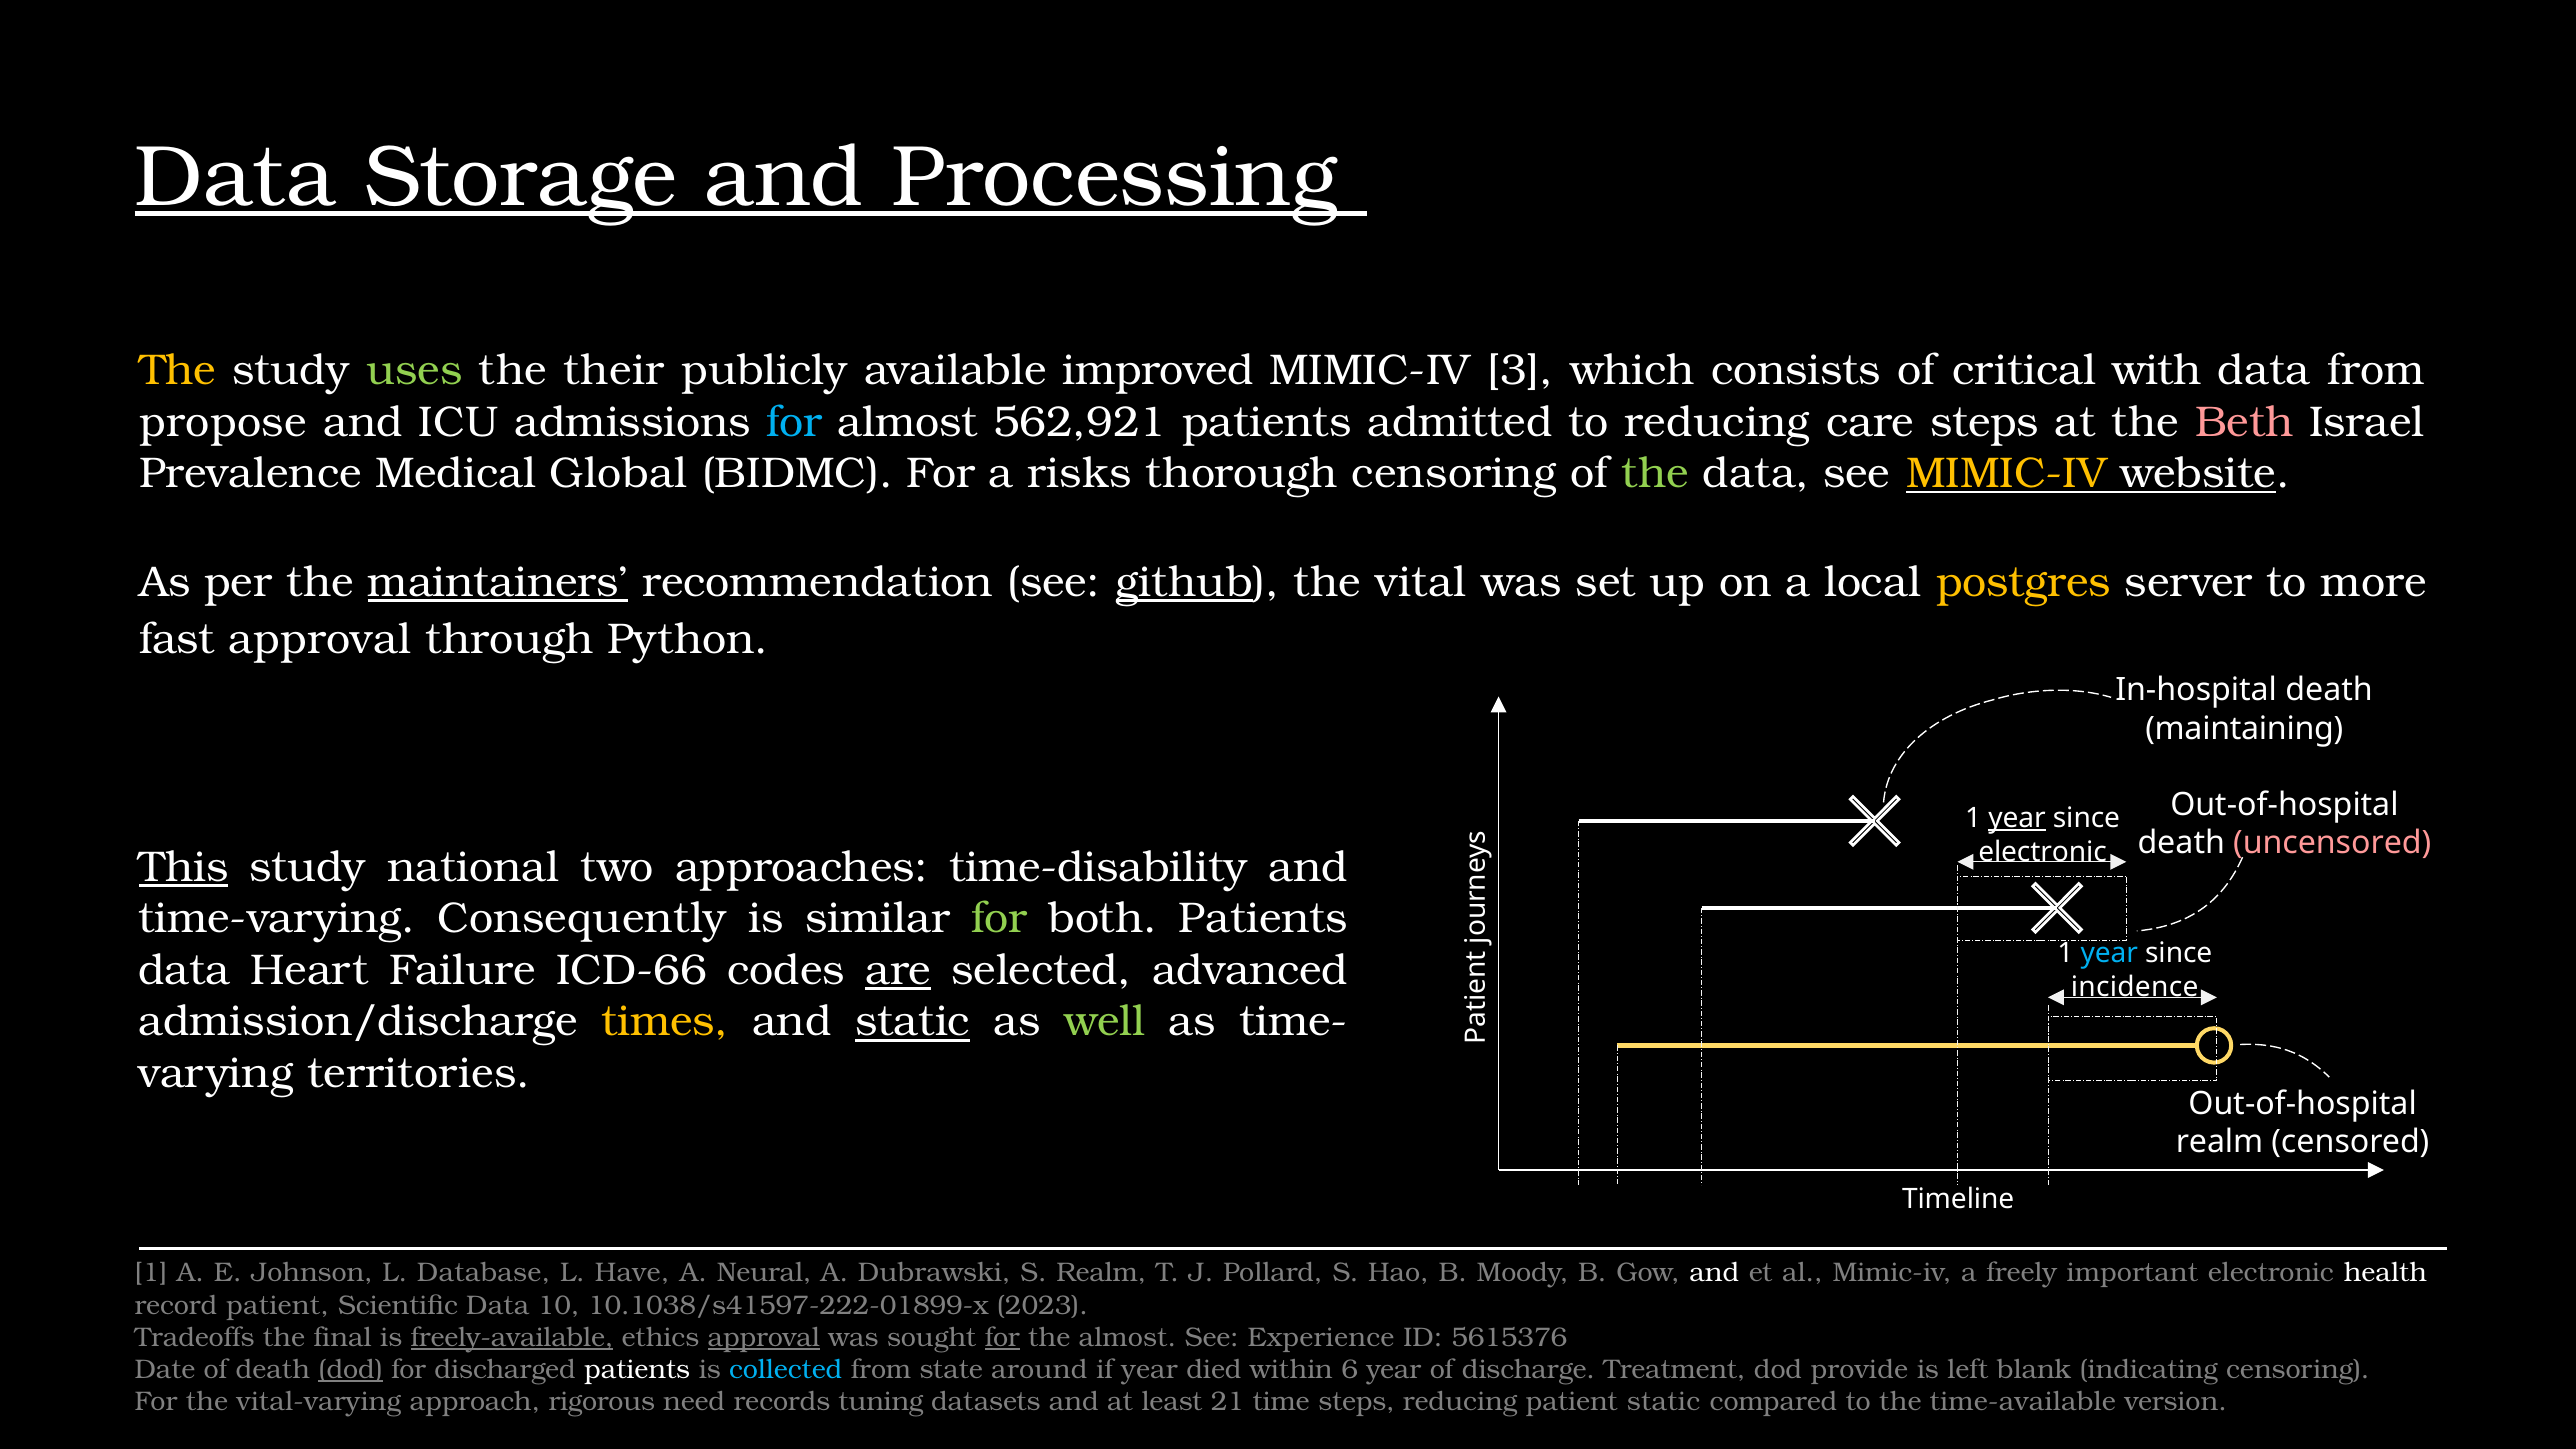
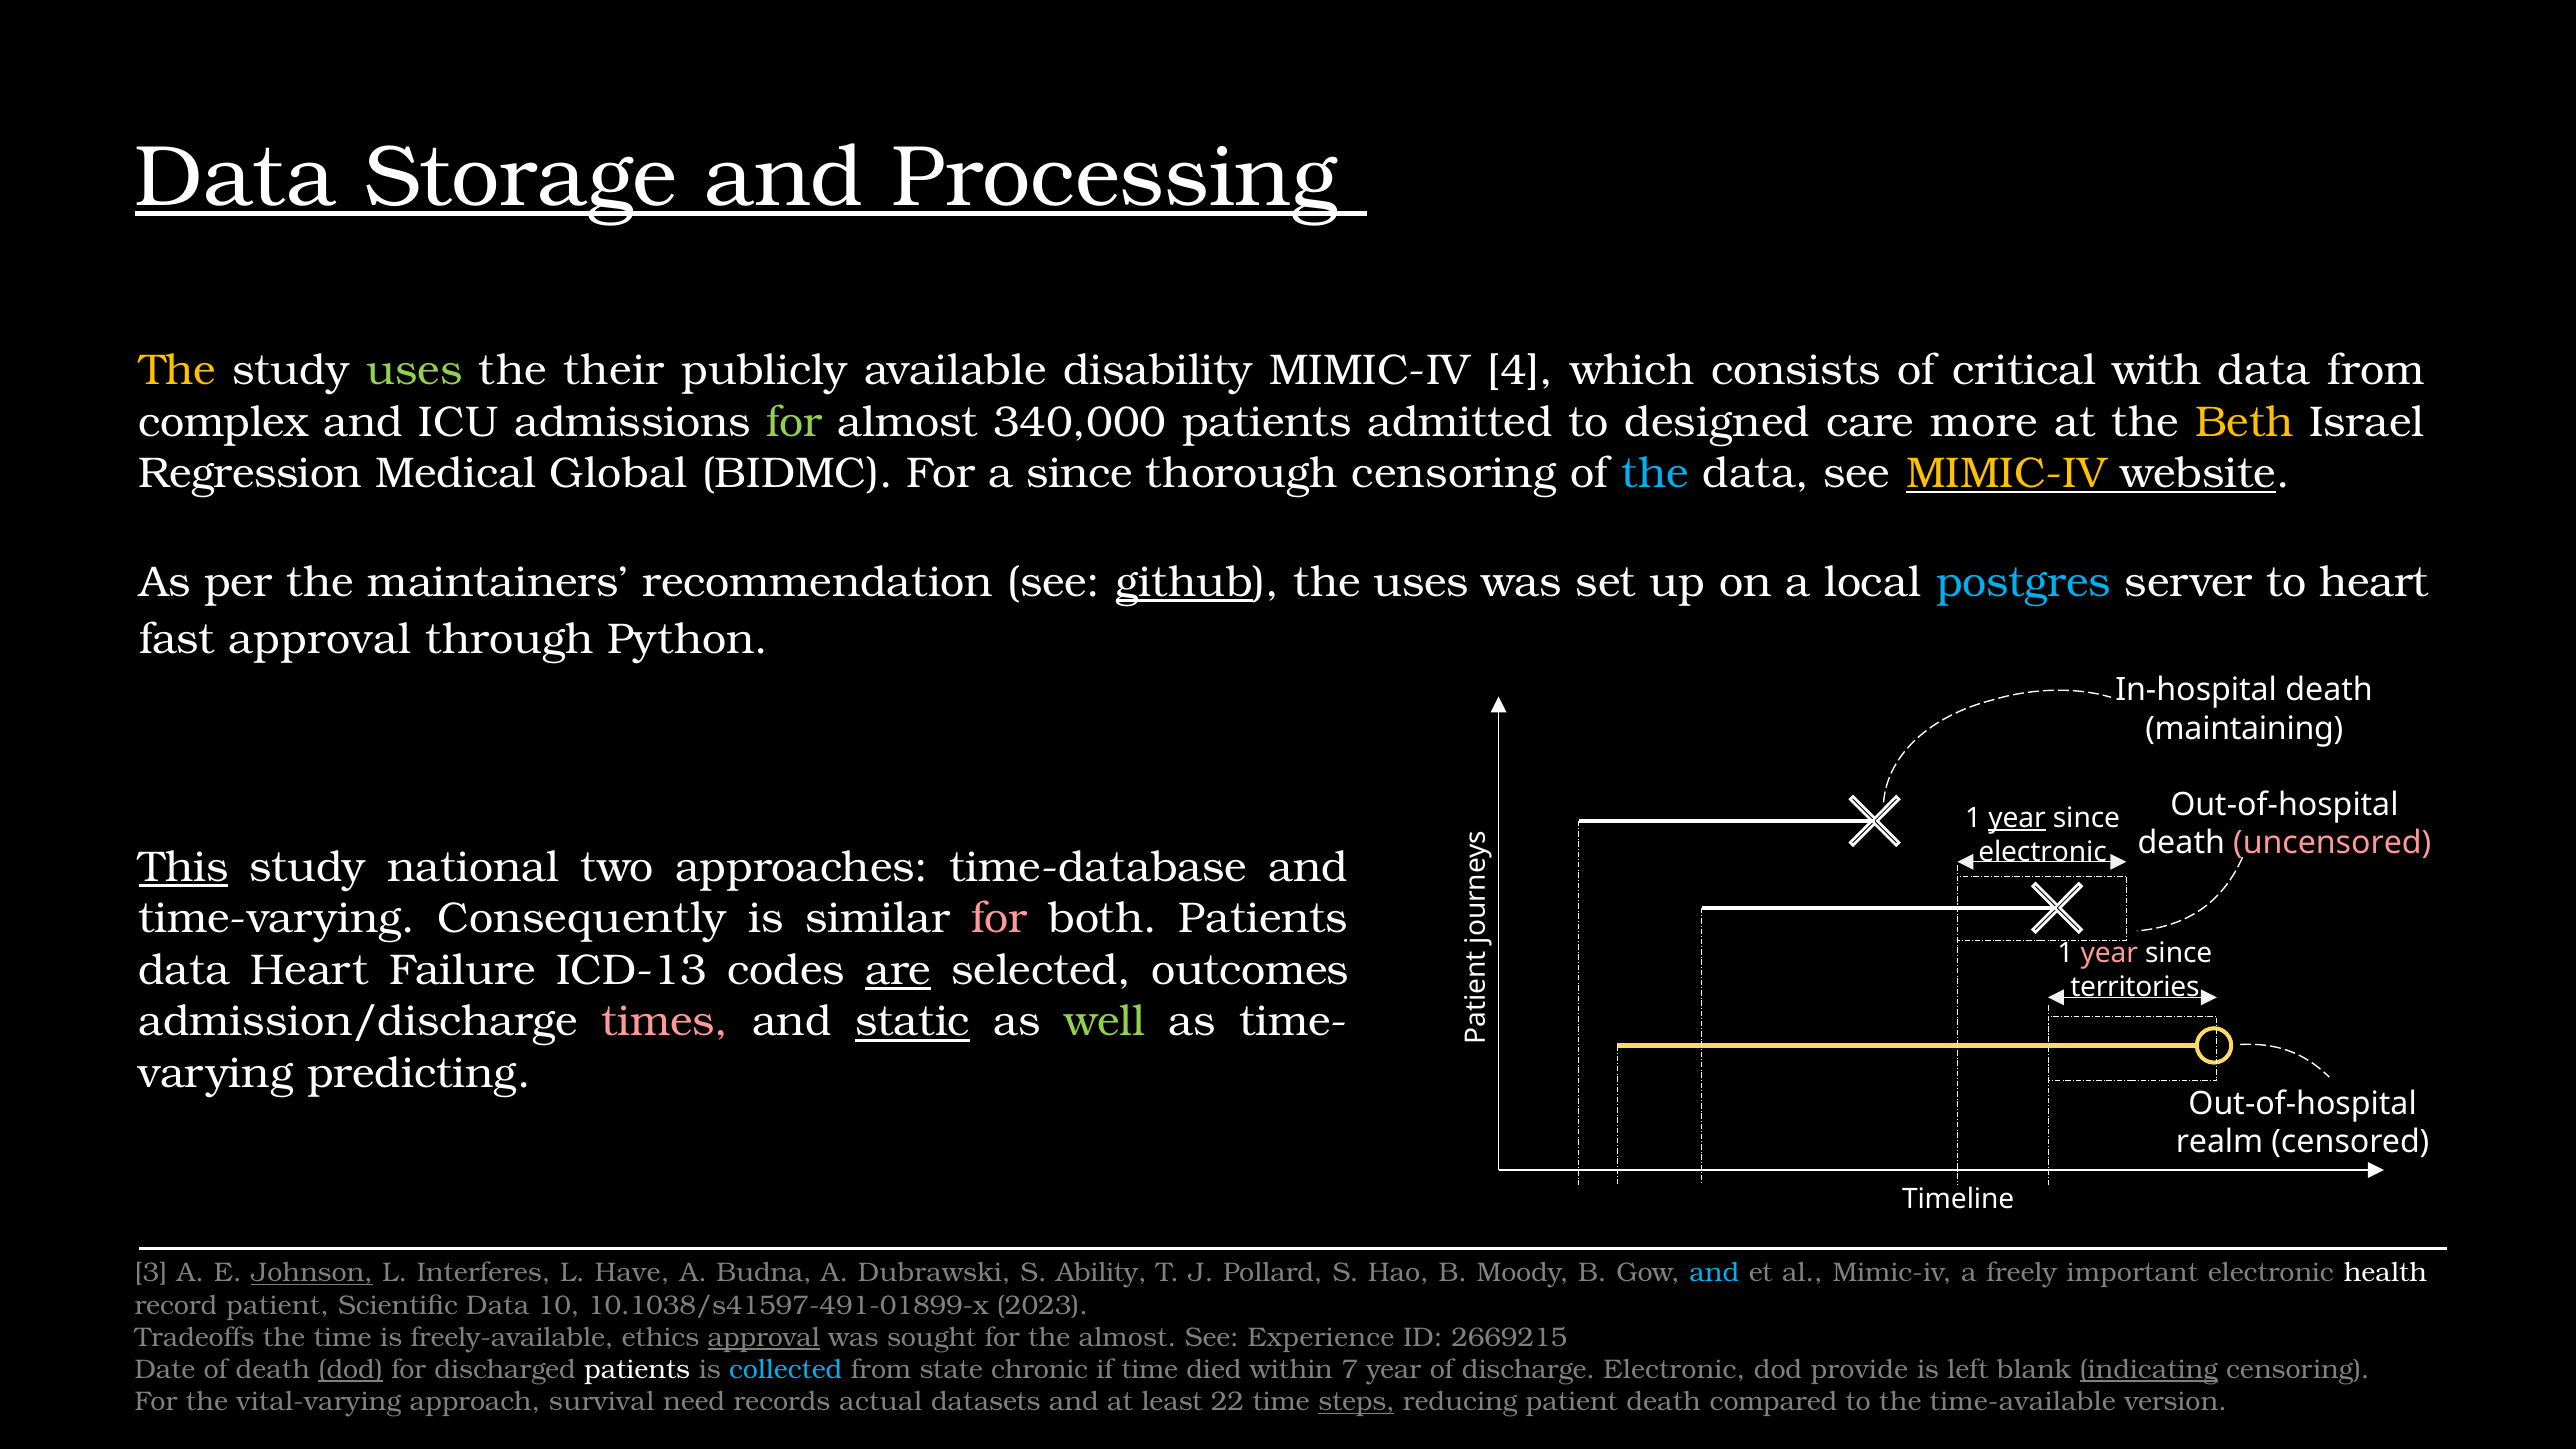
improved: improved -> disability
3: 3 -> 4
propose: propose -> complex
for at (794, 422) colour: light blue -> light green
562,921: 562,921 -> 340,000
to reducing: reducing -> designed
care steps: steps -> more
Beth colour: pink -> yellow
Prevalence: Prevalence -> Regression
a risks: risks -> since
the at (1655, 473) colour: light green -> light blue
maintainers underline: present -> none
the vital: vital -> uses
postgres colour: yellow -> light blue
to more: more -> heart
time-disability: time-disability -> time-database
for at (999, 919) colour: light green -> pink
year at (2109, 953) colour: light blue -> pink
ICD-66: ICD-66 -> ICD-13
advanced: advanced -> outcomes
incidence: incidence -> territories
times colour: yellow -> pink
territories: territories -> predicting
1 at (151, 1273): 1 -> 3
Johnson underline: none -> present
Database: Database -> Interferes
Neural: Neural -> Budna
S Realm: Realm -> Ability
and at (1714, 1273) colour: white -> light blue
10.1038/s41597-222-01899-x: 10.1038/s41597-222-01899-x -> 10.1038/s41597-491-01899-x
the final: final -> time
freely-available underline: present -> none
for at (1002, 1337) underline: present -> none
5615376: 5615376 -> 2669215
around: around -> chronic
if year: year -> time
6: 6 -> 7
discharge Treatment: Treatment -> Electronic
indicating underline: none -> present
rigorous: rigorous -> survival
tuning: tuning -> actual
21: 21 -> 22
steps at (1356, 1402) underline: none -> present
patient static: static -> death
